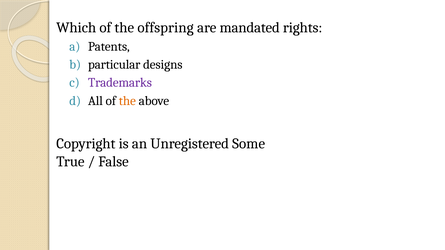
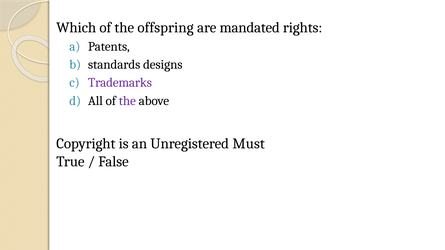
particular: particular -> standards
the at (127, 101) colour: orange -> purple
Some: Some -> Must
